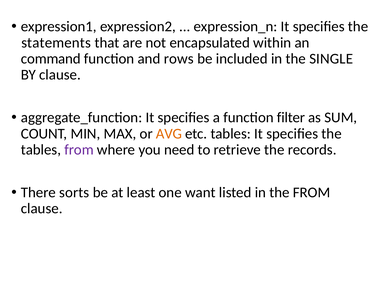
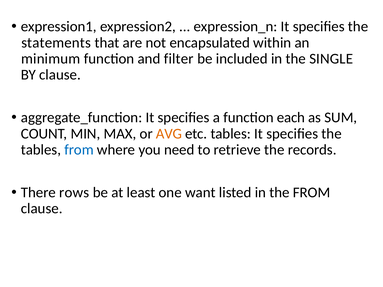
command: command -> minimum
rows: rows -> filter
filter: filter -> each
from at (79, 150) colour: purple -> blue
sorts: sorts -> rows
